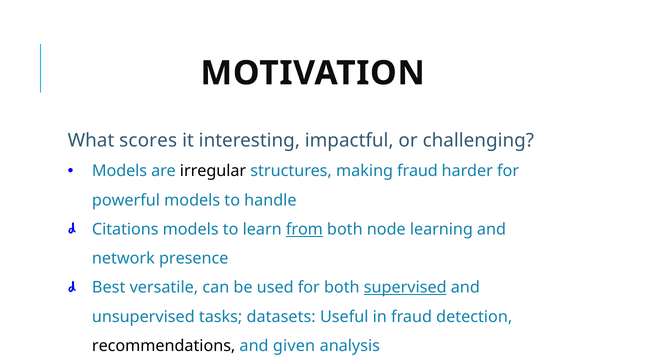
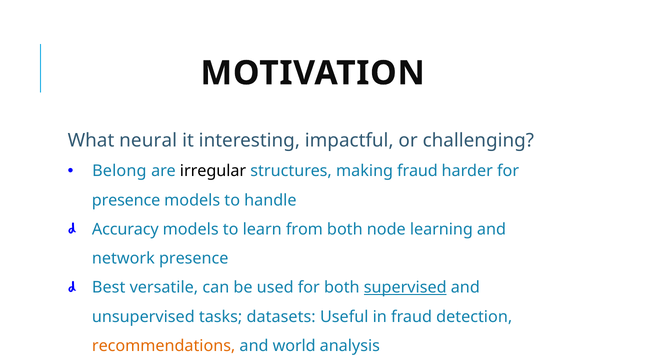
scores: scores -> neural
Models at (119, 171): Models -> Belong
powerful at (126, 201): powerful -> presence
Citations: Citations -> Accuracy
from underline: present -> none
recommendations colour: black -> orange
given: given -> world
